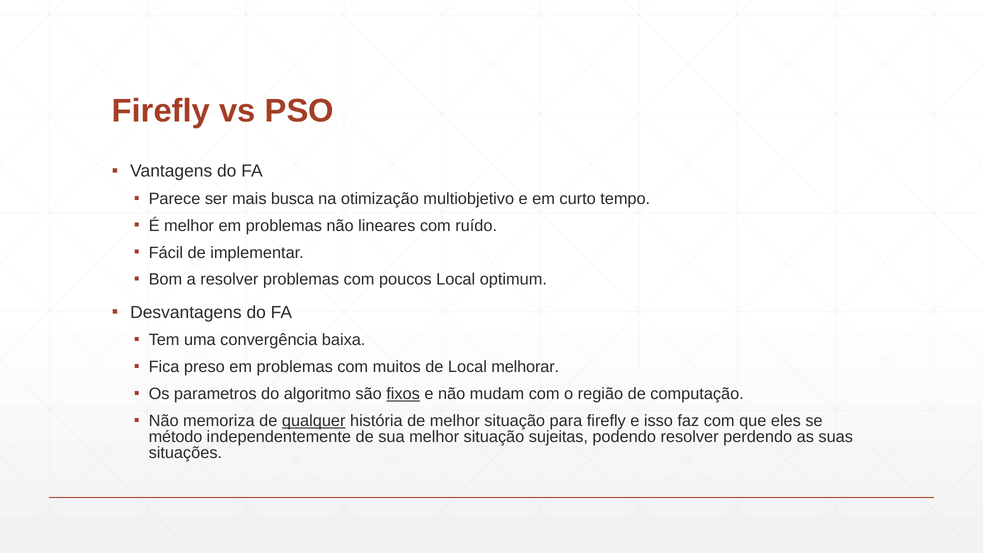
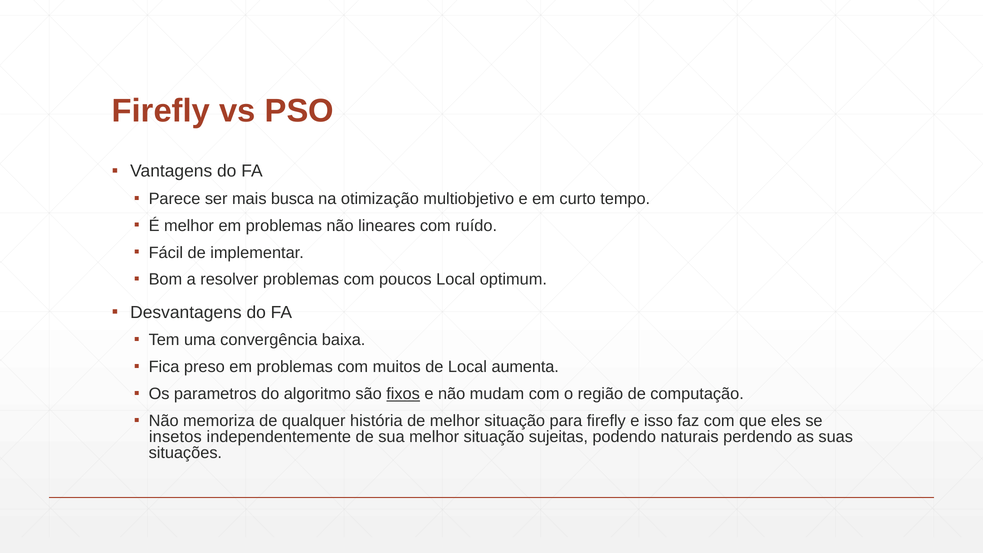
melhorar: melhorar -> aumenta
qualquer underline: present -> none
método: método -> insetos
podendo resolver: resolver -> naturais
